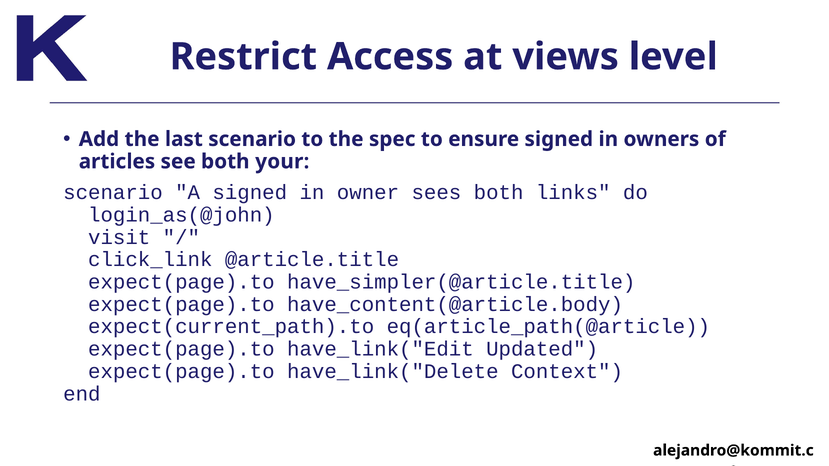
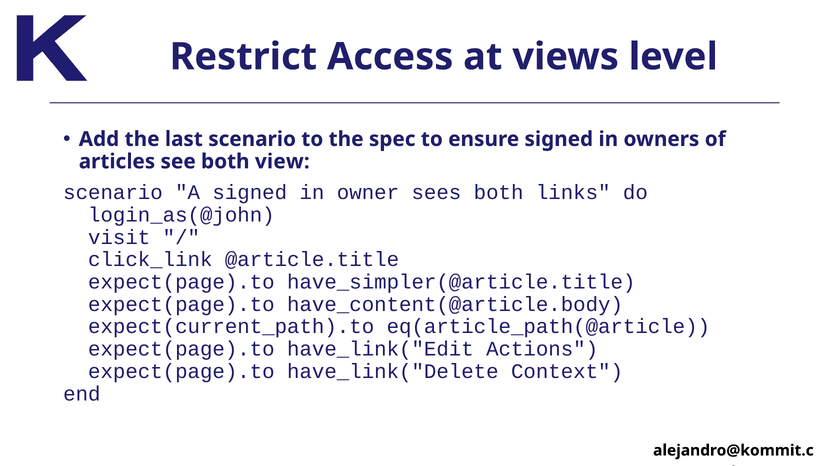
your: your -> view
Updated: Updated -> Actions
